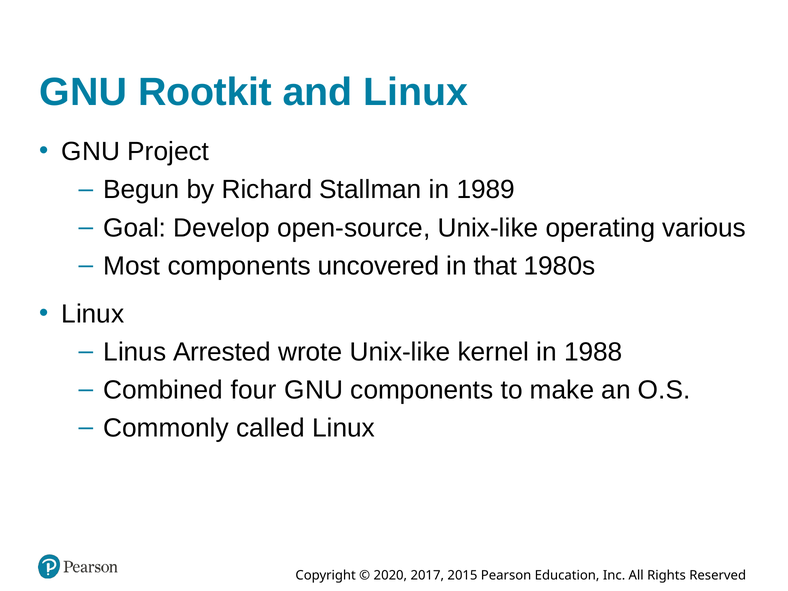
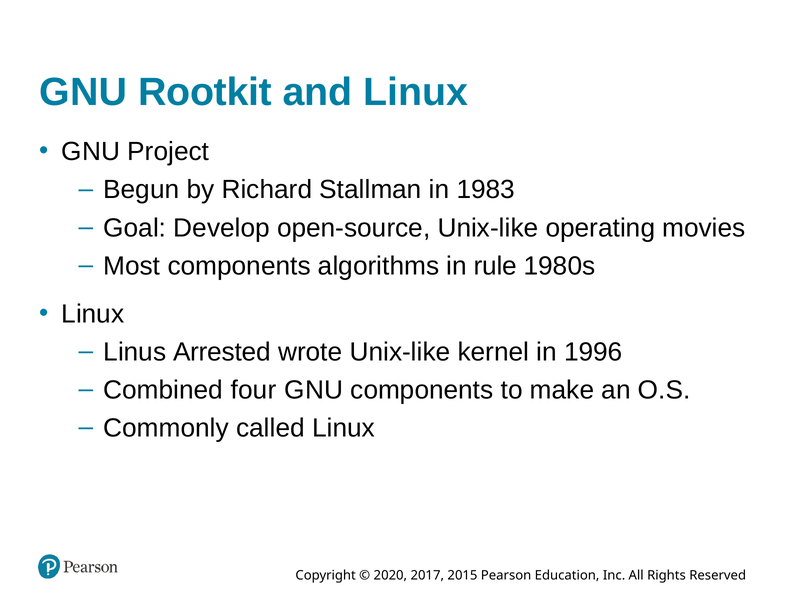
1989: 1989 -> 1983
various: various -> movies
uncovered: uncovered -> algorithms
that: that -> rule
1988: 1988 -> 1996
